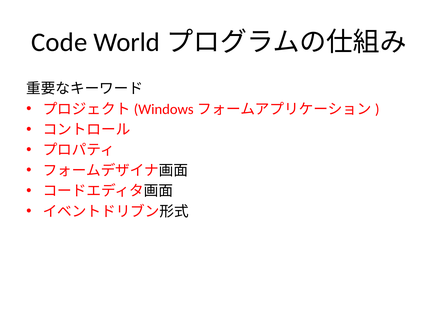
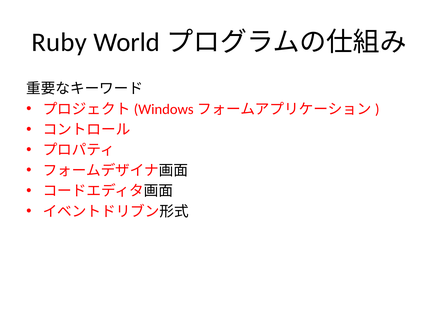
Code: Code -> Ruby
